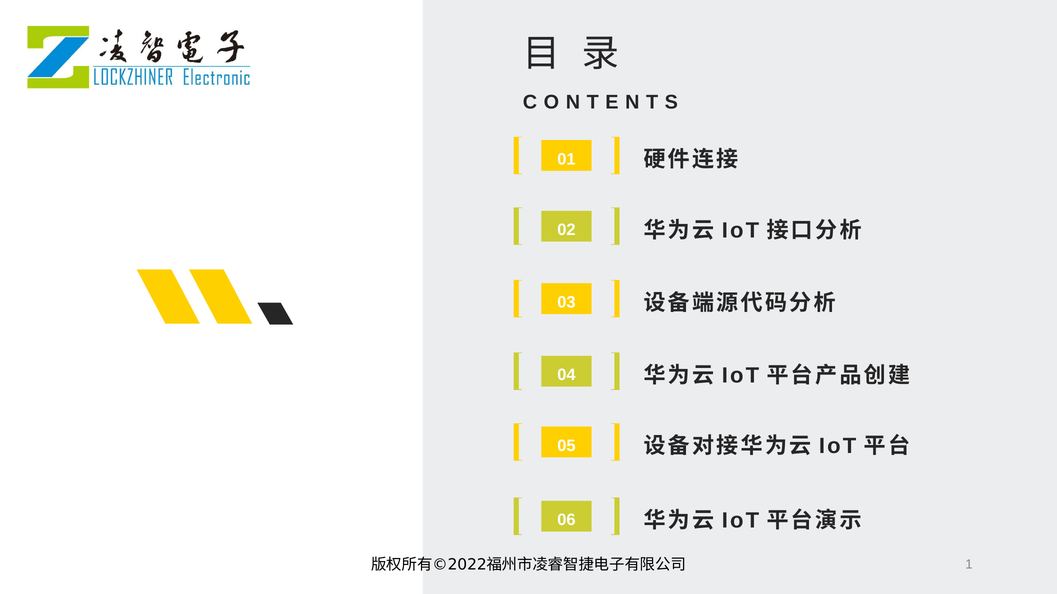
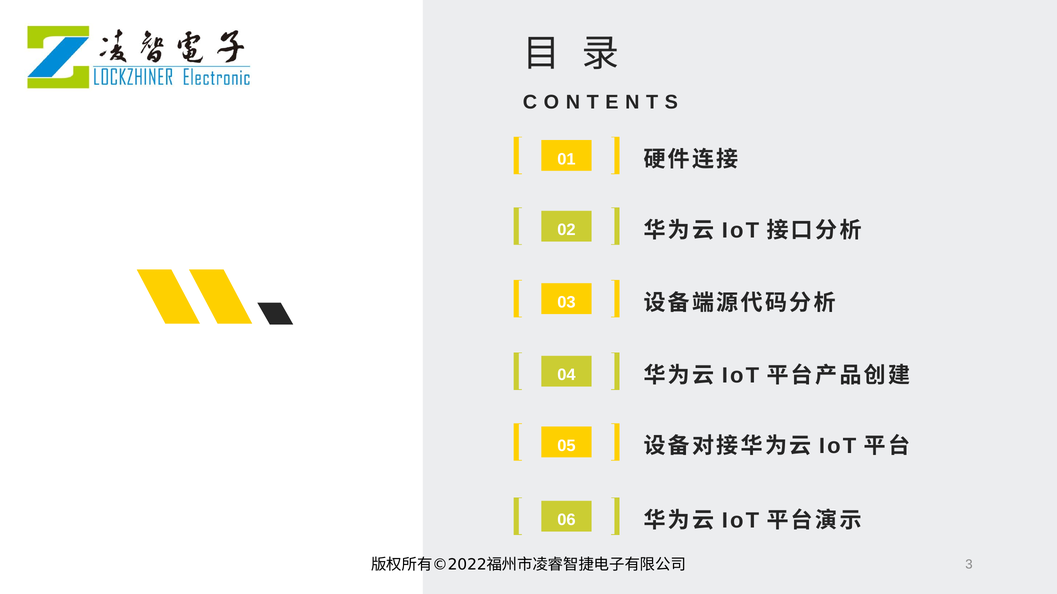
1: 1 -> 3
